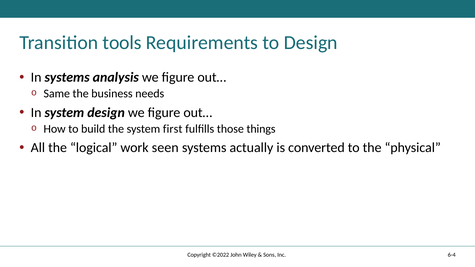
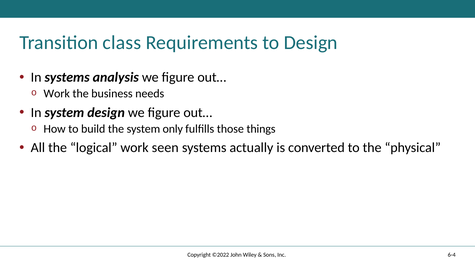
tools: tools -> class
Same at (57, 94): Same -> Work
first: first -> only
